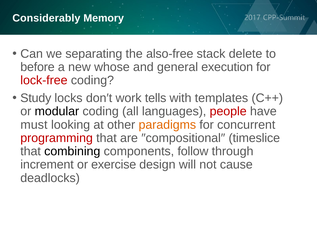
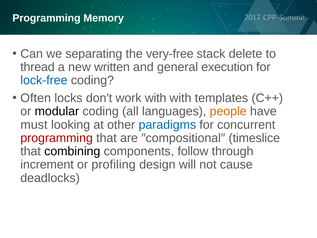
Considerably at (46, 18): Considerably -> Programming
also-free: also-free -> very-free
before: before -> thread
whose: whose -> written
lock-free colour: red -> blue
Study: Study -> Often
work tells: tells -> with
people colour: red -> orange
paradigms colour: orange -> blue
exercise: exercise -> profiling
